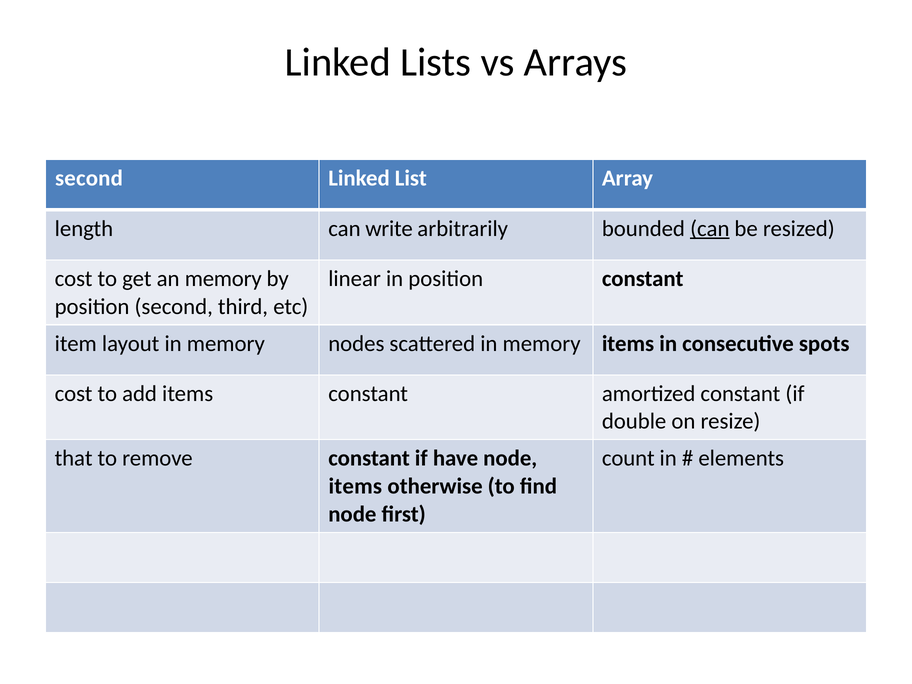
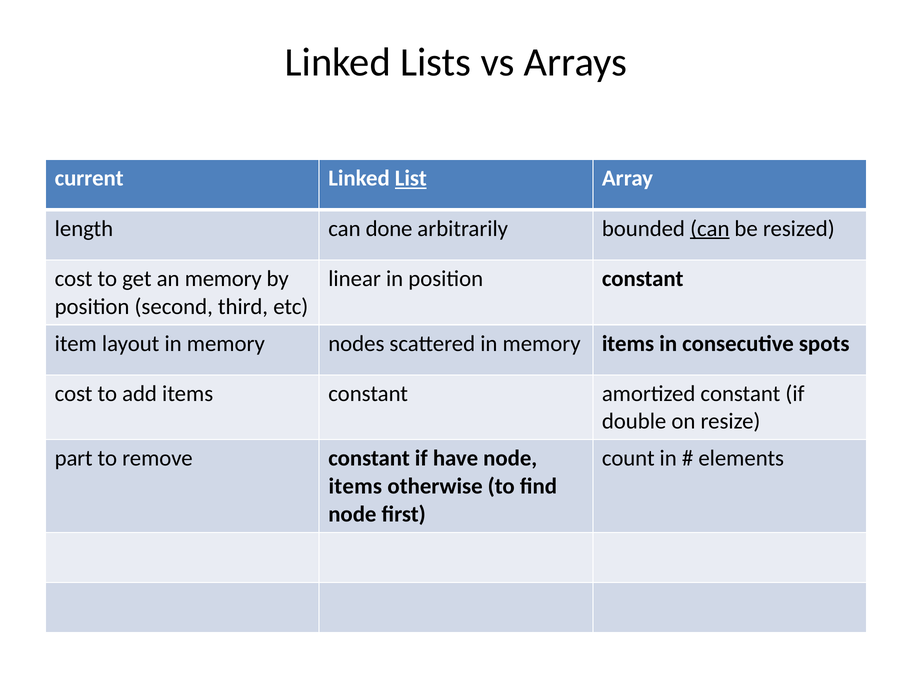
second at (89, 178): second -> current
List underline: none -> present
write: write -> done
that: that -> part
